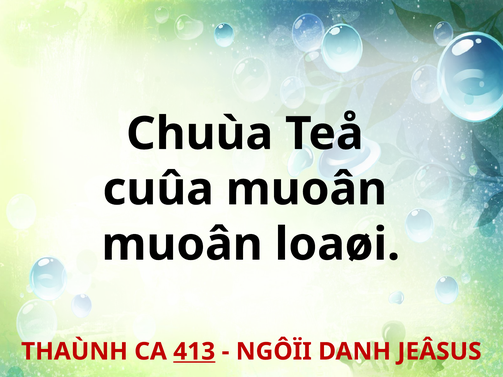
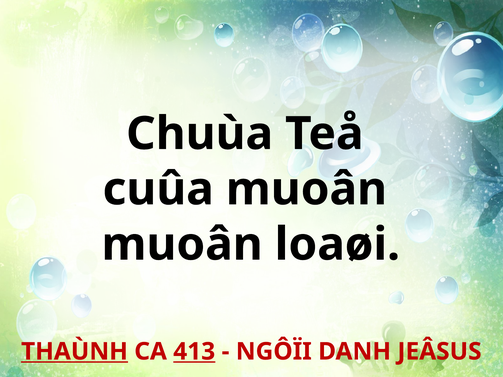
THAÙNH underline: none -> present
